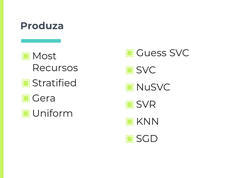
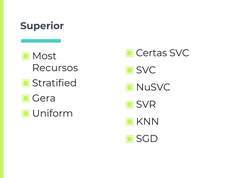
Produza: Produza -> Superior
Guess: Guess -> Certas
